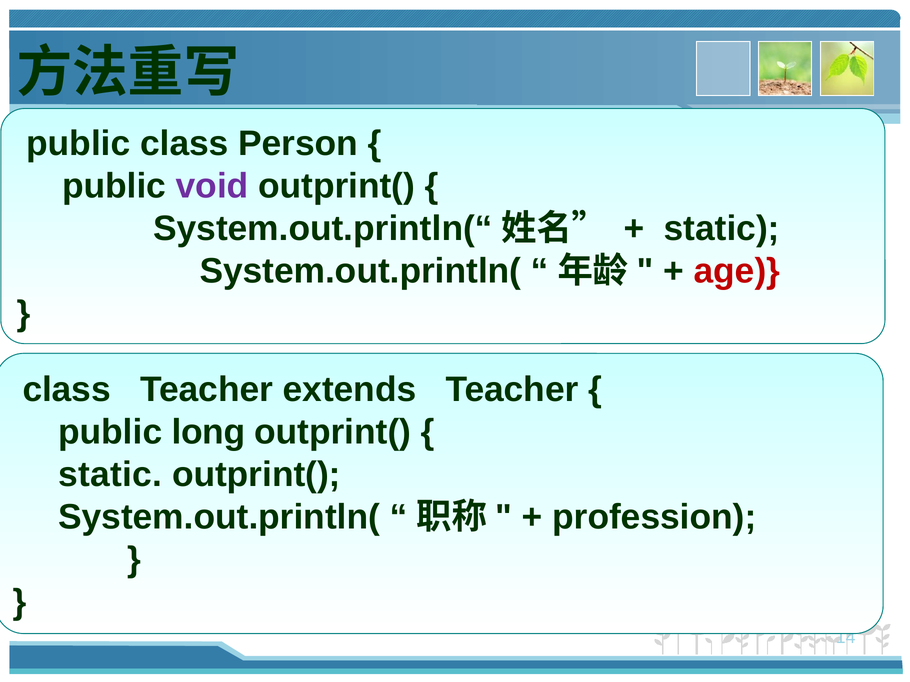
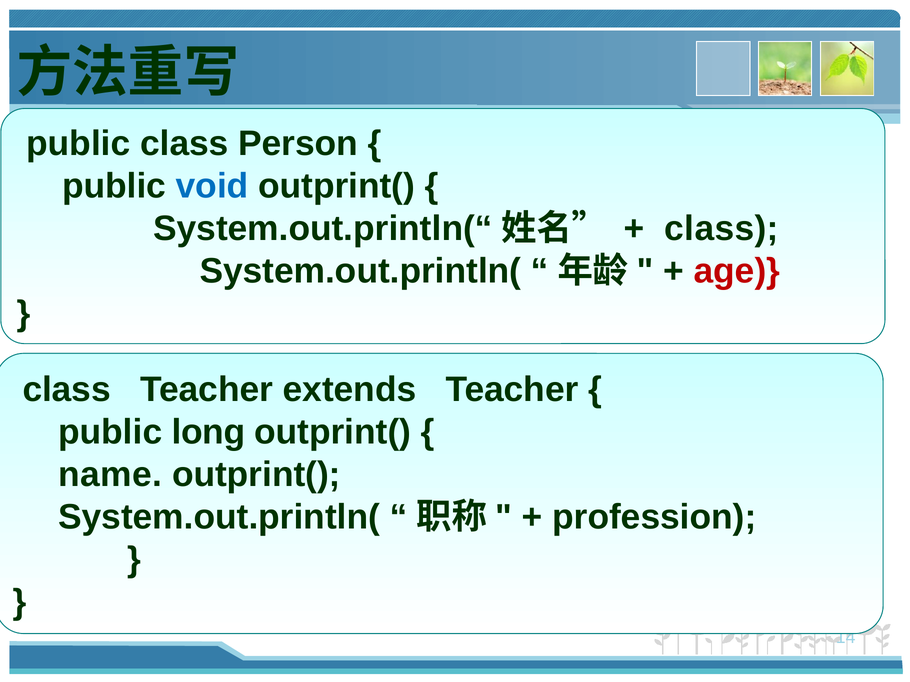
void colour: purple -> blue
static at (722, 229): static -> class
static at (110, 475): static -> name
